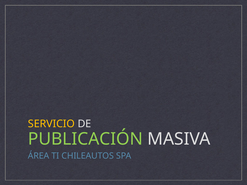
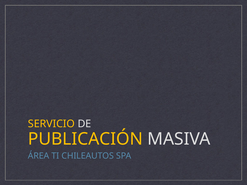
PUBLICACIÓN colour: light green -> yellow
